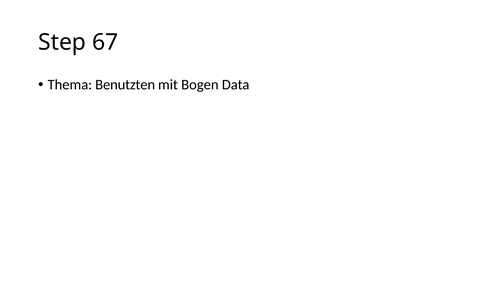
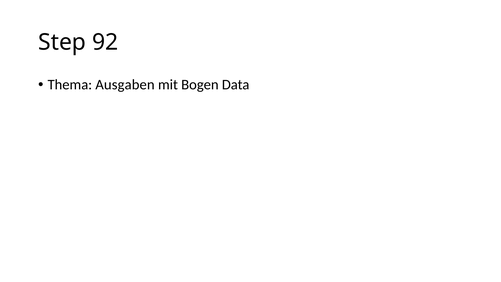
67: 67 -> 92
Benutzten: Benutzten -> Ausgaben
